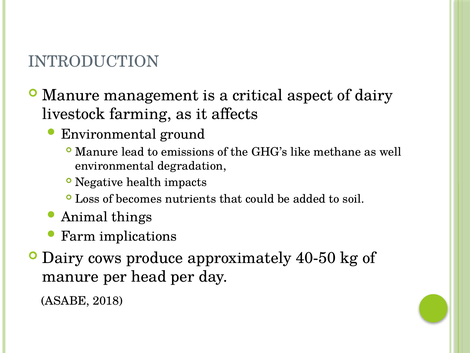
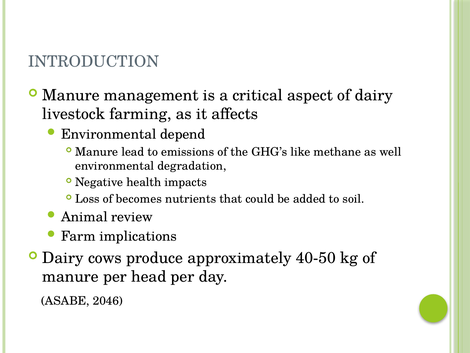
ground: ground -> depend
things: things -> review
2018: 2018 -> 2046
